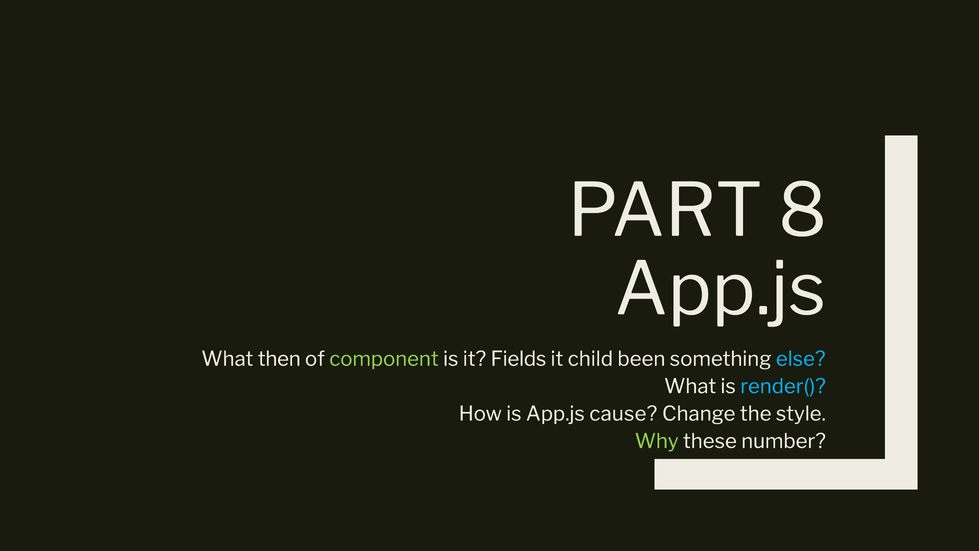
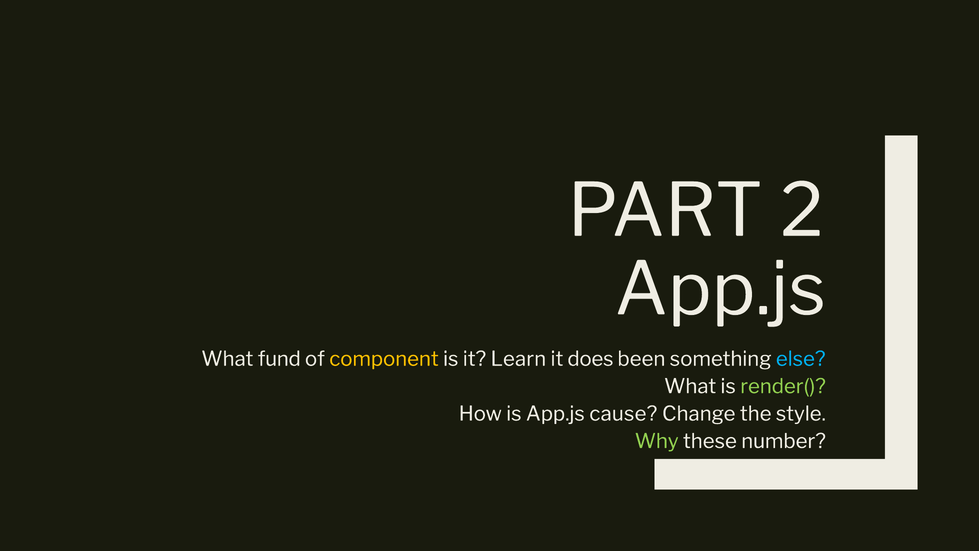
8: 8 -> 2
then: then -> fund
component colour: light green -> yellow
Fields: Fields -> Learn
child: child -> does
render( colour: light blue -> light green
